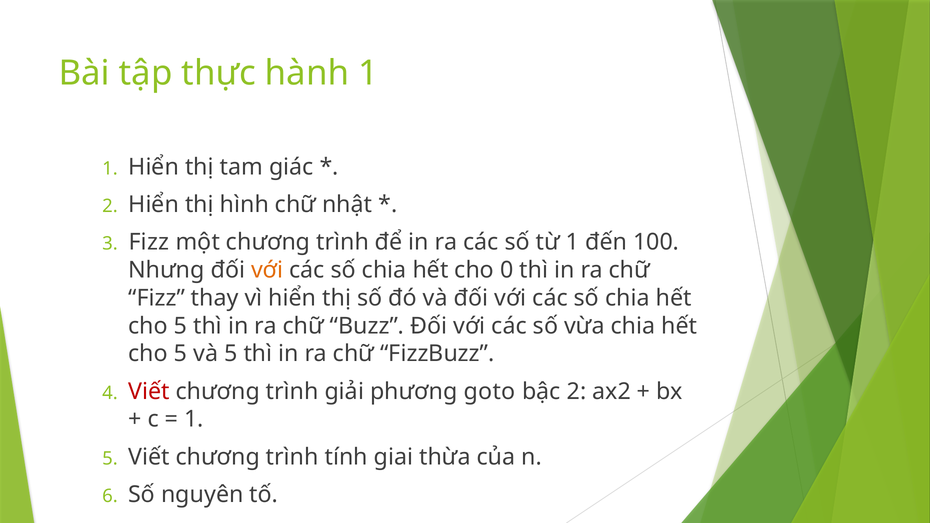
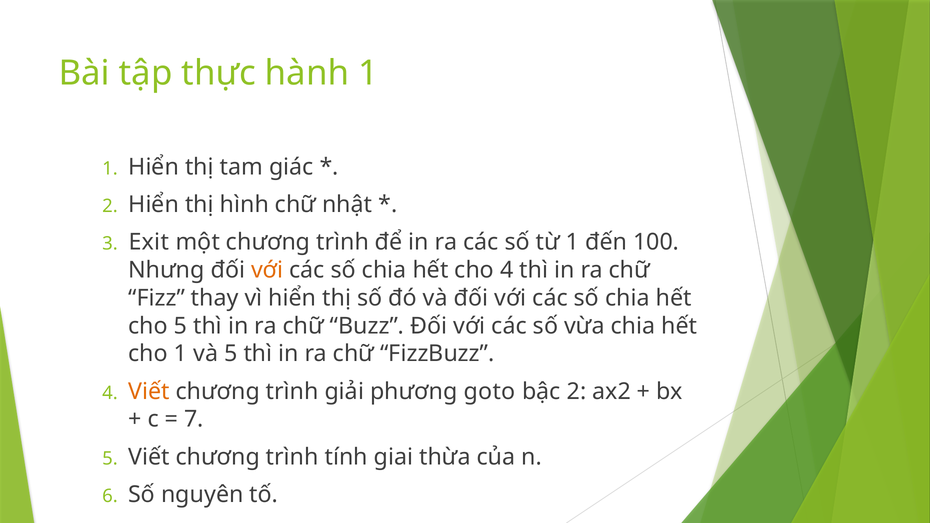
3 Fizz: Fizz -> Exit
cho 0: 0 -> 4
5 at (181, 354): 5 -> 1
Viết at (149, 391) colour: red -> orange
1 at (194, 419): 1 -> 7
